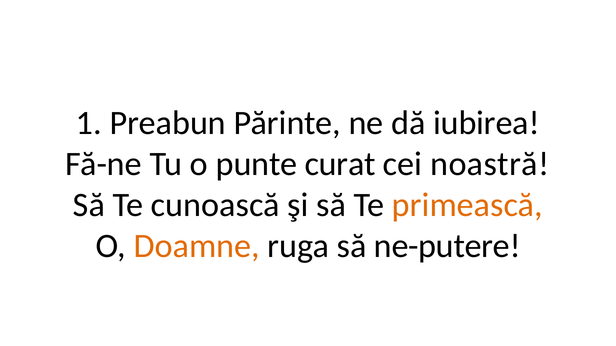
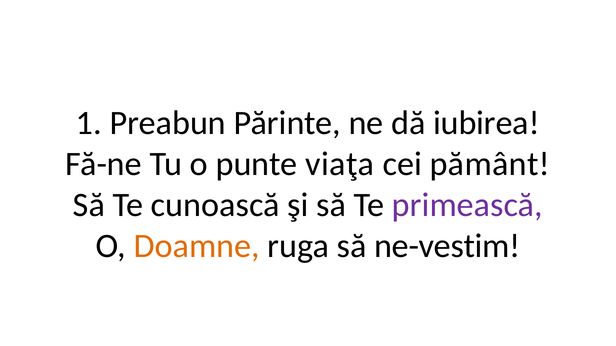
curat: curat -> viaţa
noastră: noastră -> pământ
primească colour: orange -> purple
ne-putere: ne-putere -> ne-vestim
